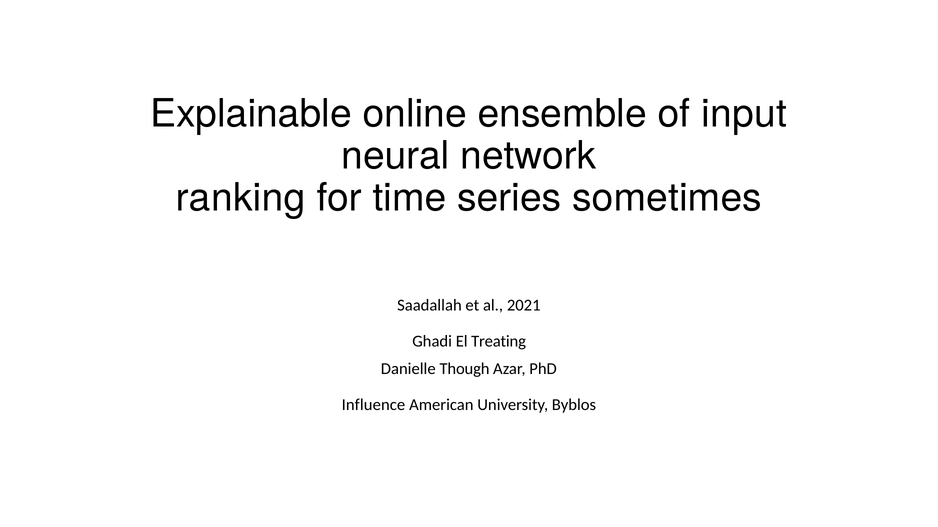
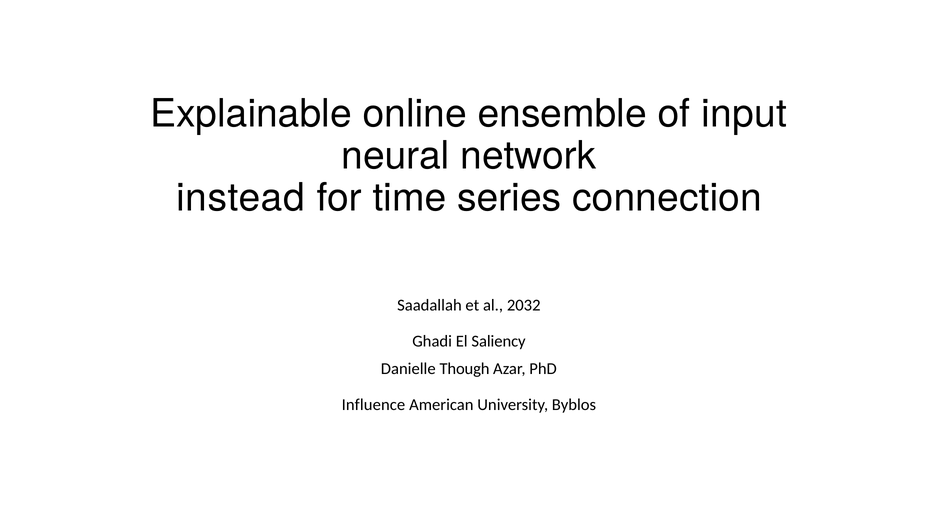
ranking: ranking -> instead
sometimes: sometimes -> connection
2021: 2021 -> 2032
Treating: Treating -> Saliency
